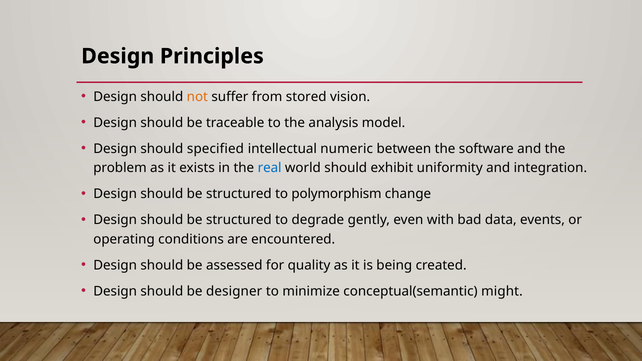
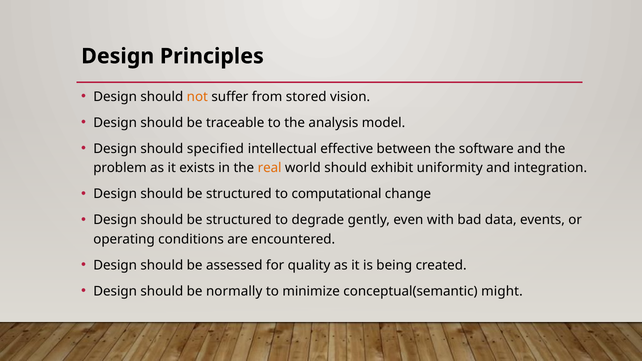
numeric: numeric -> effective
real colour: blue -> orange
polymorphism: polymorphism -> computational
designer: designer -> normally
